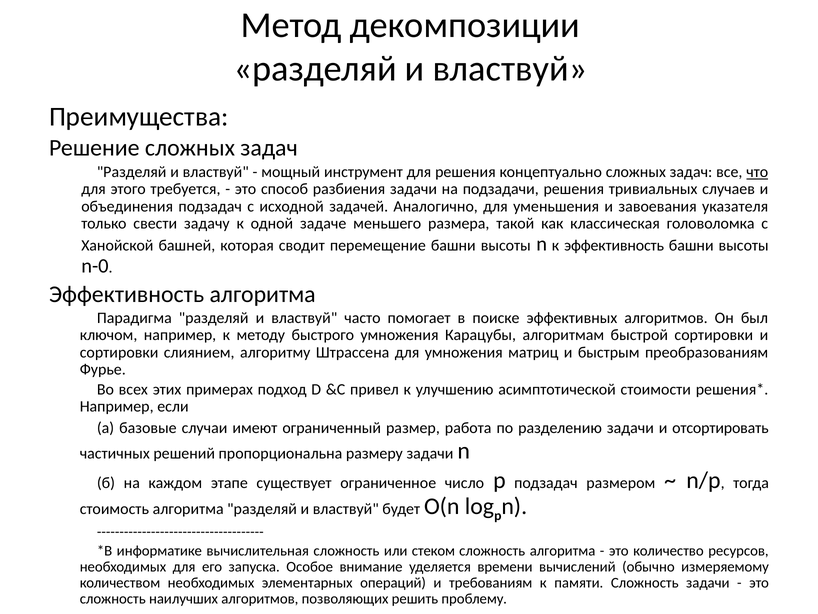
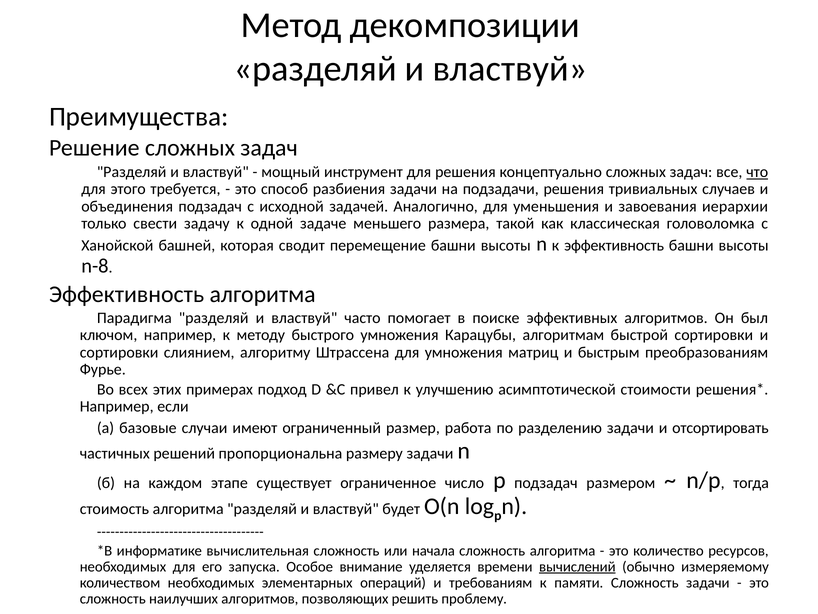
указателя: указателя -> иерархии
n-0: n-0 -> n-8
стеком: стеком -> начала
вычислений underline: none -> present
